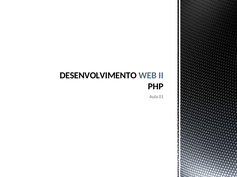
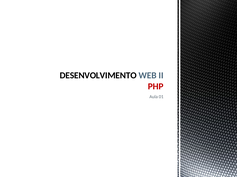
PHP colour: black -> red
